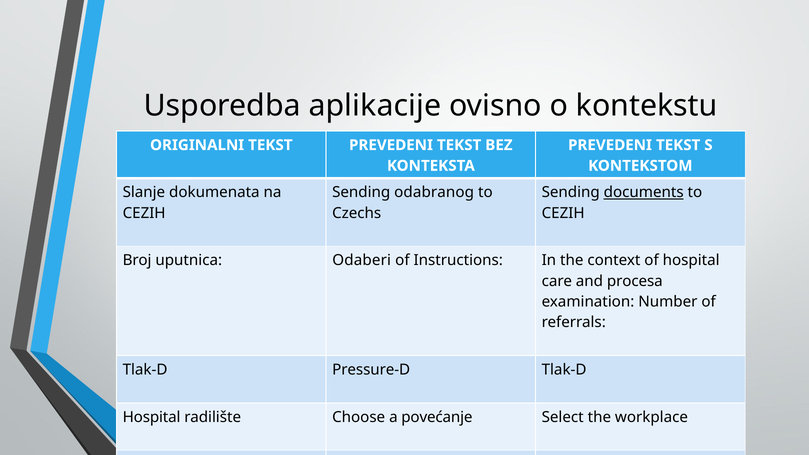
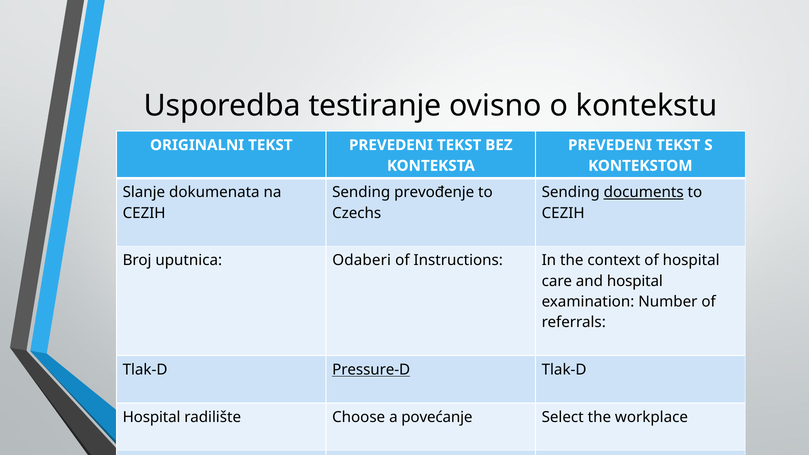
aplikacije: aplikacije -> testiranje
odabranog: odabranog -> prevođenje
and procesa: procesa -> hospital
Pressure-D underline: none -> present
